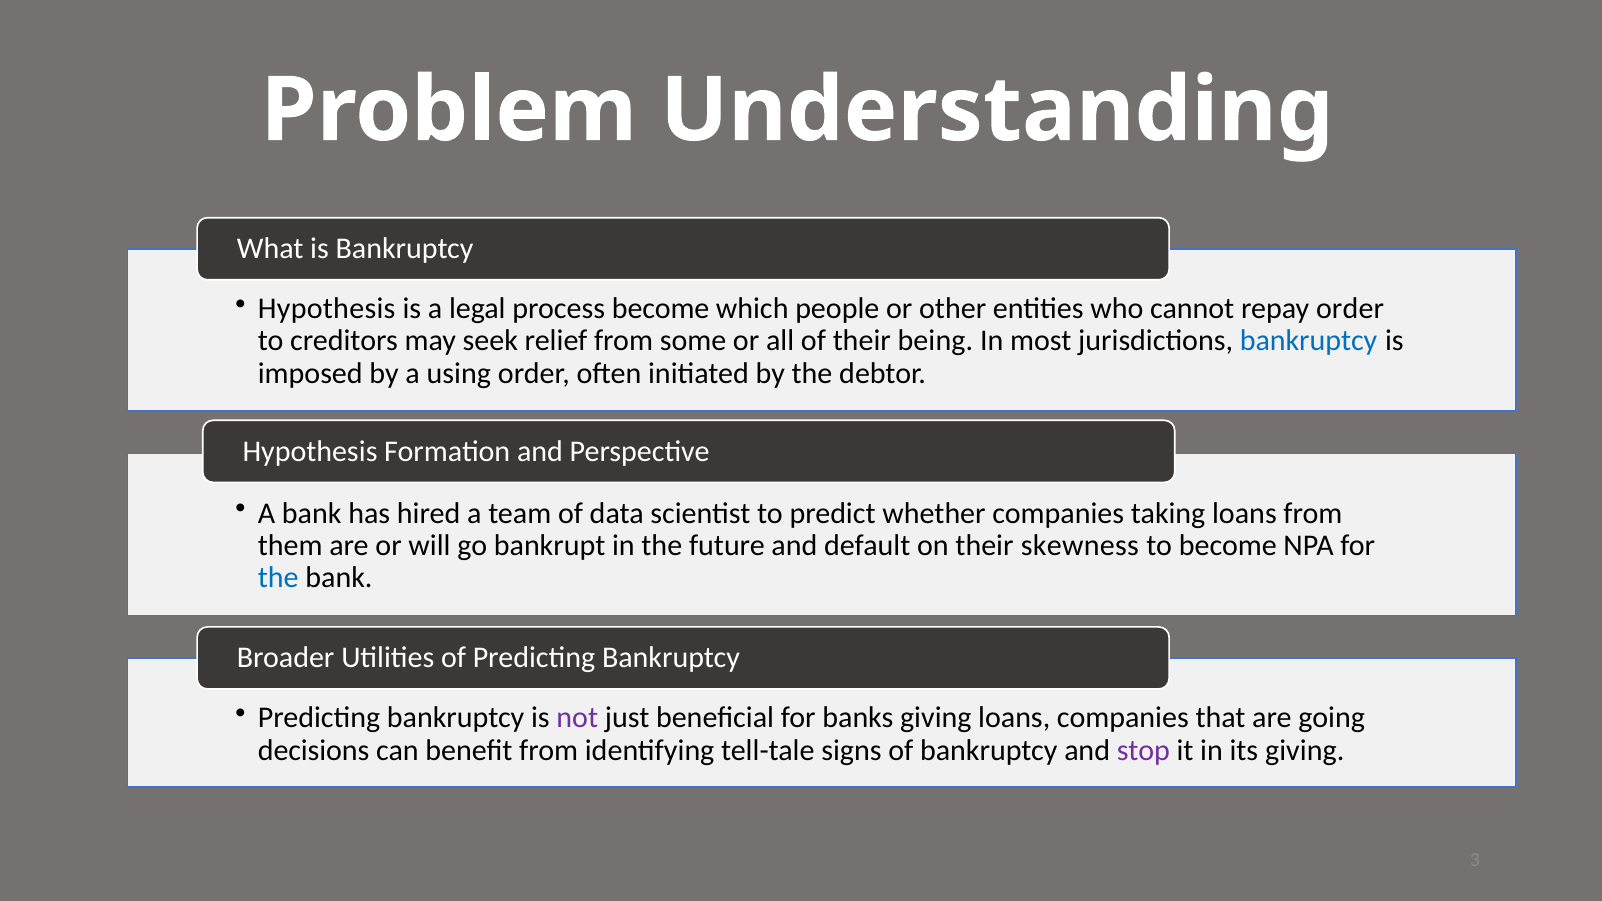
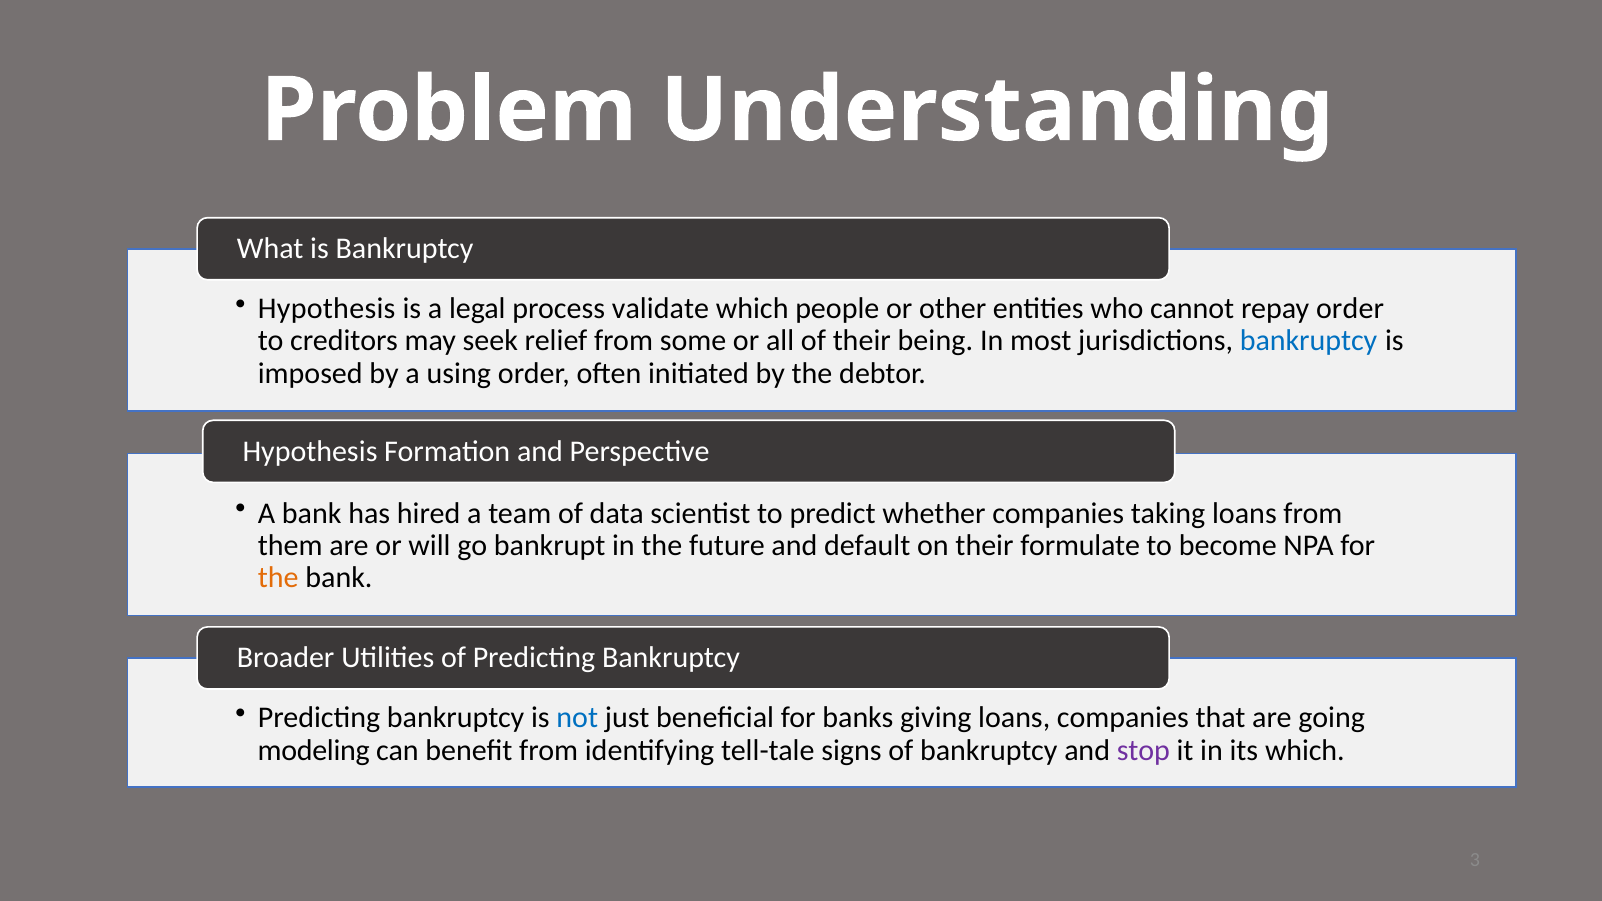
process become: become -> validate
skewness: skewness -> formulate
the at (278, 578) colour: blue -> orange
not colour: purple -> blue
decisions: decisions -> modeling
its giving: giving -> which
